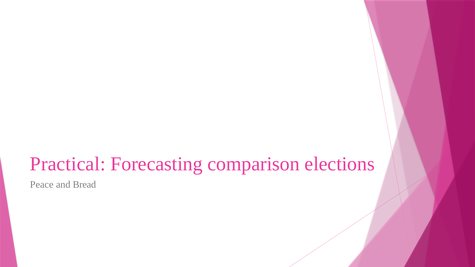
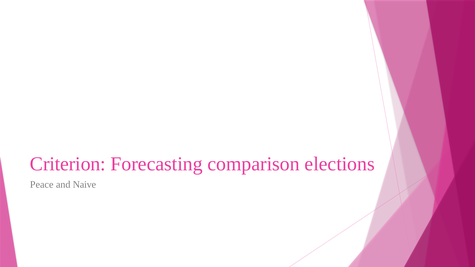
Practical: Practical -> Criterion
Bread: Bread -> Naive
